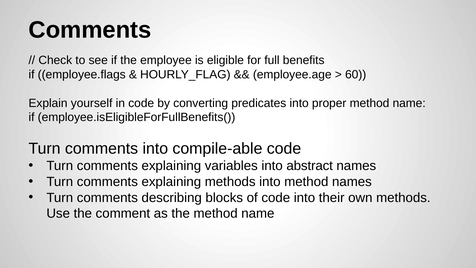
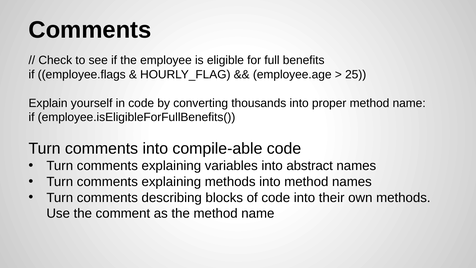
60: 60 -> 25
predicates: predicates -> thousands
